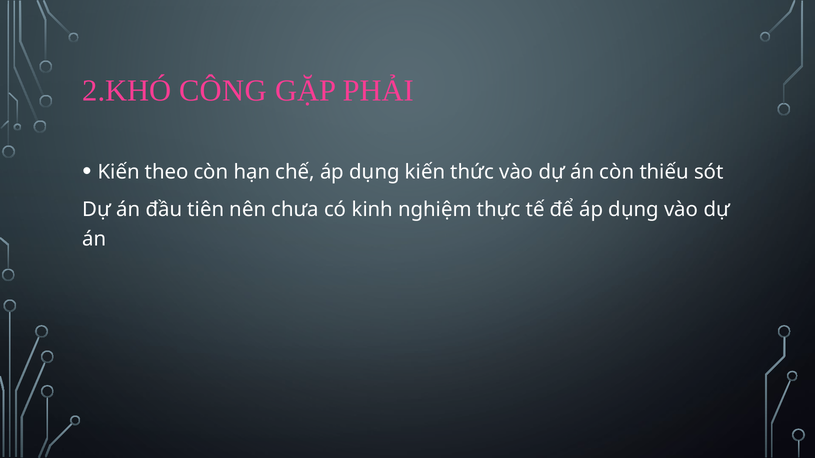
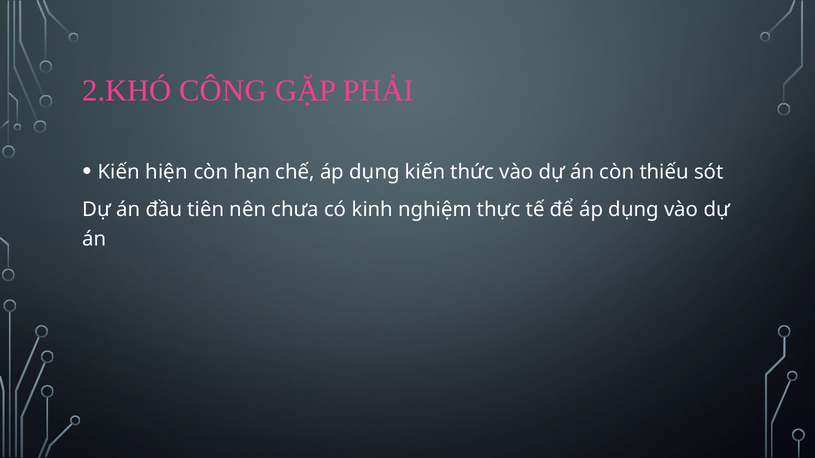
theo: theo -> hiện
